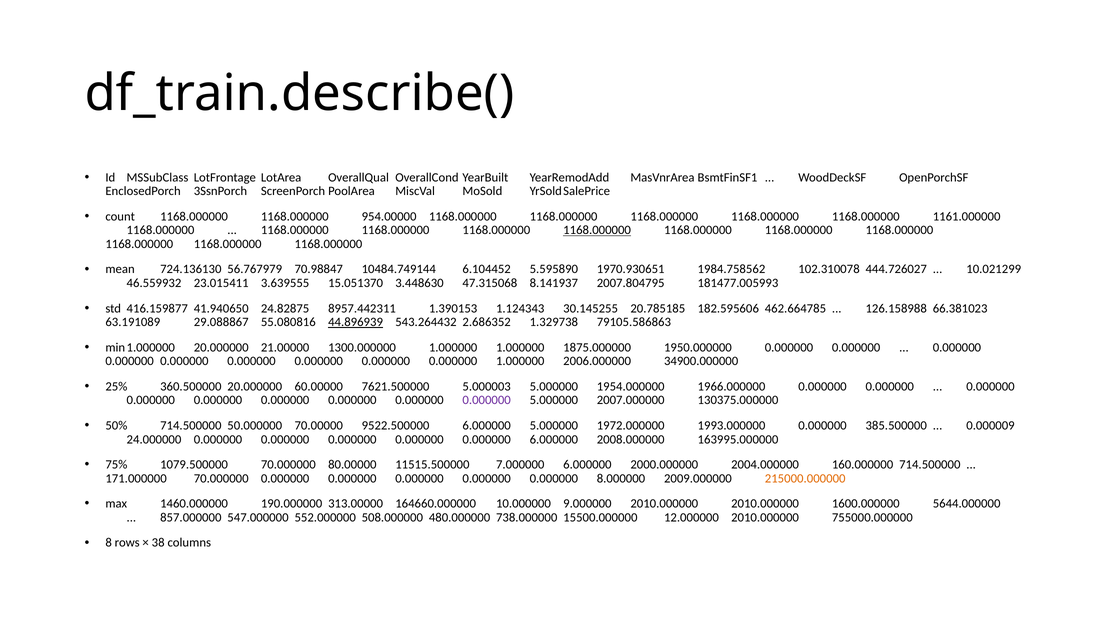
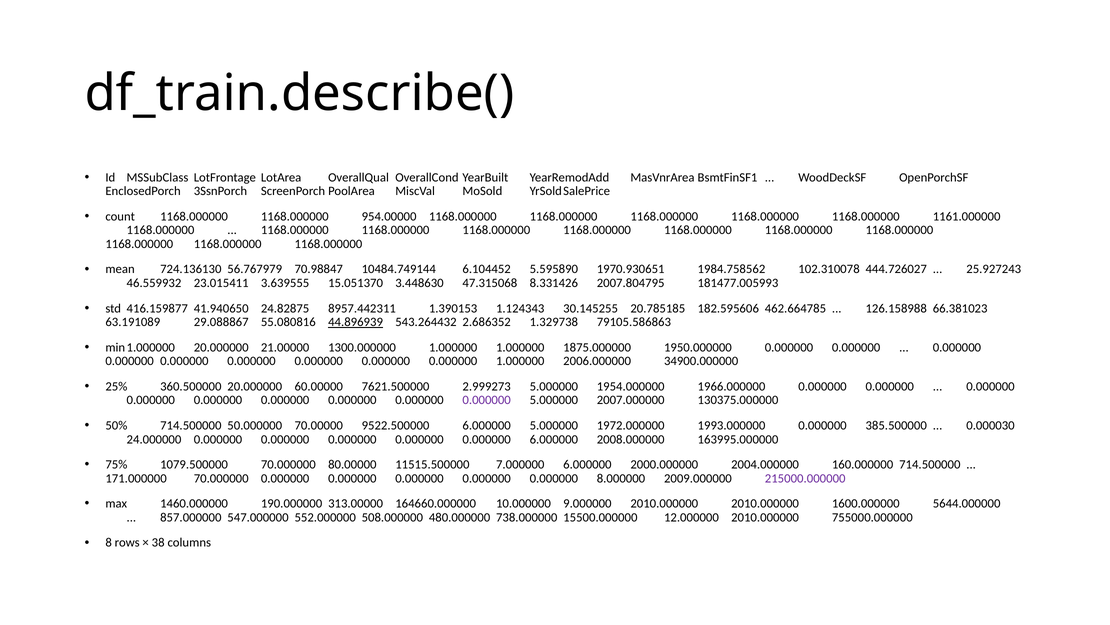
1168.000000 at (597, 230) underline: present -> none
10.021299: 10.021299 -> 25.927243
8.141937: 8.141937 -> 8.331426
5.000003: 5.000003 -> 2.999273
0.000009: 0.000009 -> 0.000030
215000.000000 colour: orange -> purple
